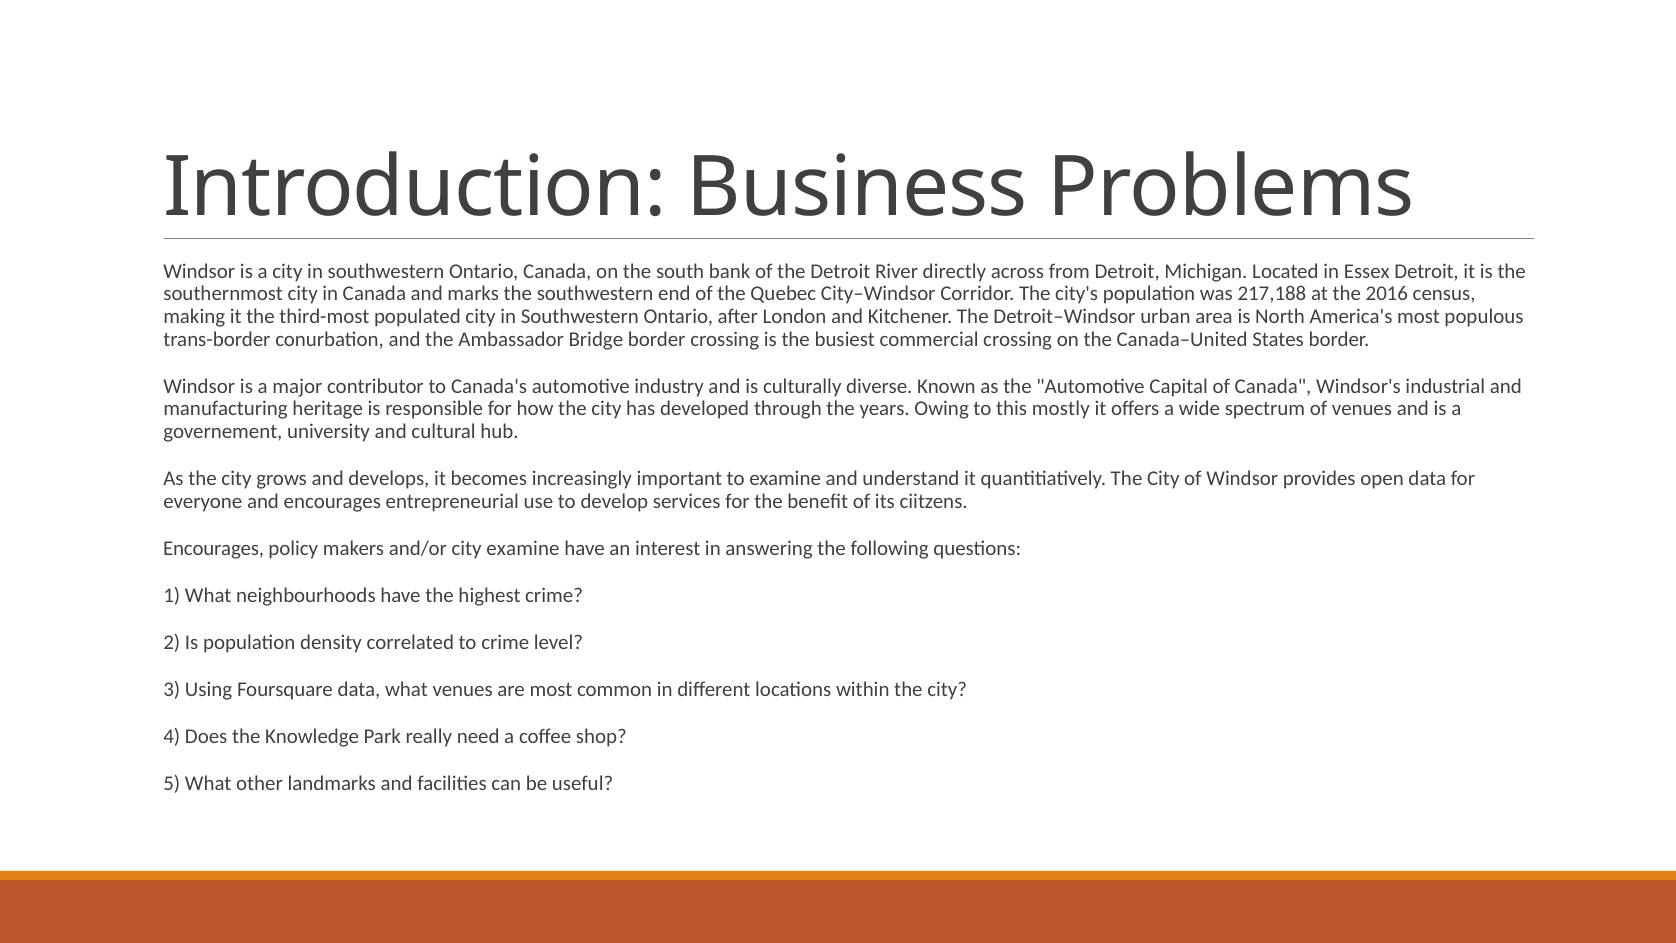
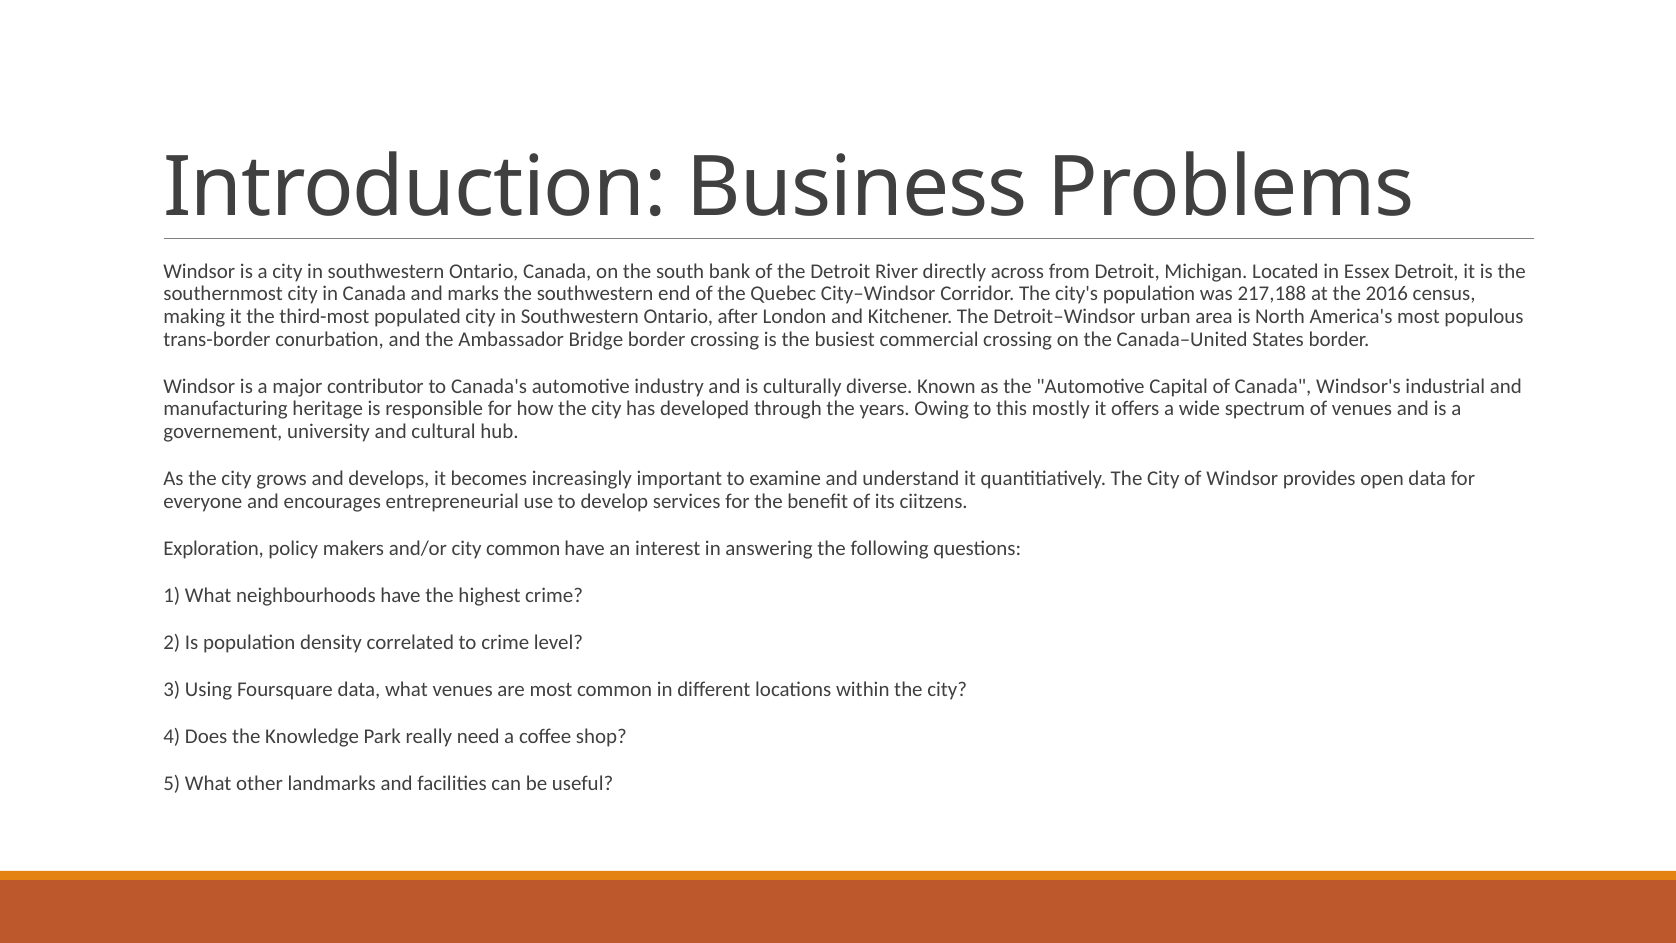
Encourages at (214, 548): Encourages -> Exploration
city examine: examine -> common
